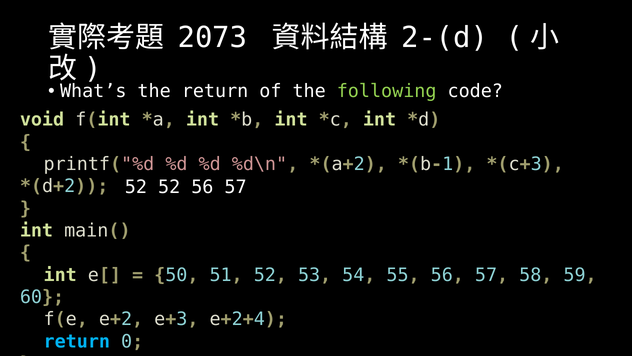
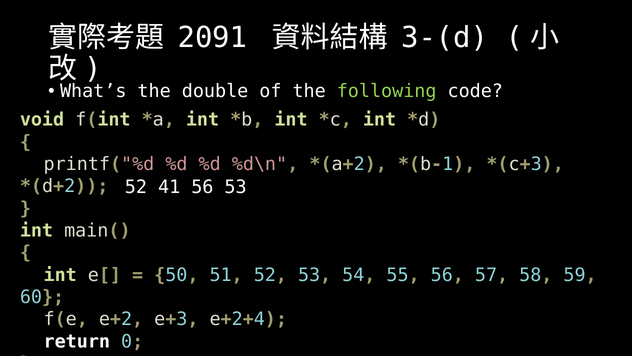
2073: 2073 -> 2091
2-(d: 2-(d -> 3-(d
the return: return -> double
52 52: 52 -> 41
57 at (236, 187): 57 -> 53
return at (77, 341) colour: light blue -> white
